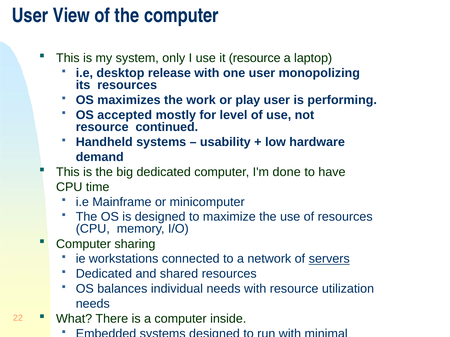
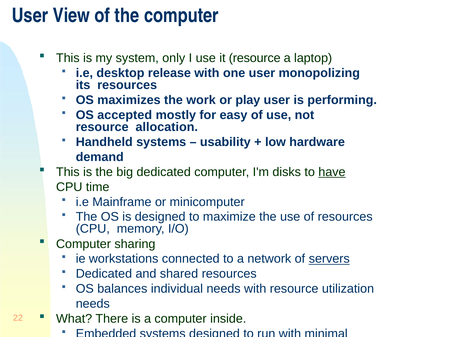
level: level -> easy
continued: continued -> allocation
done: done -> disks
have underline: none -> present
